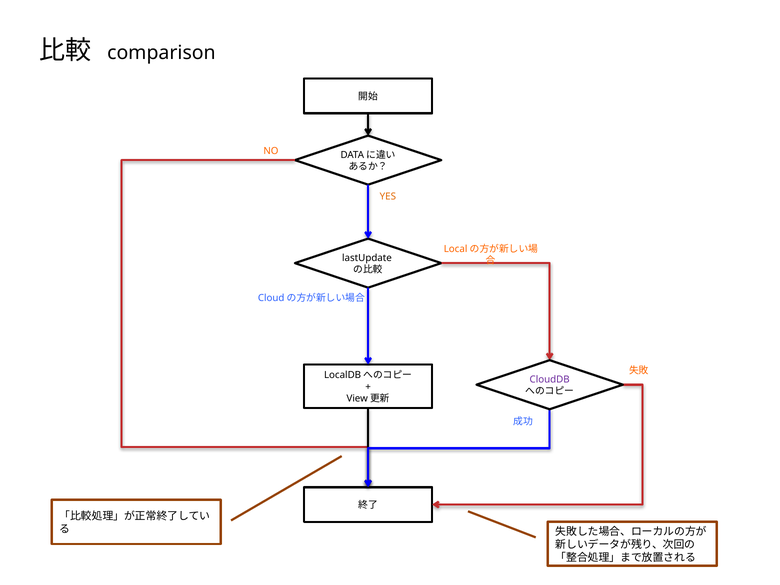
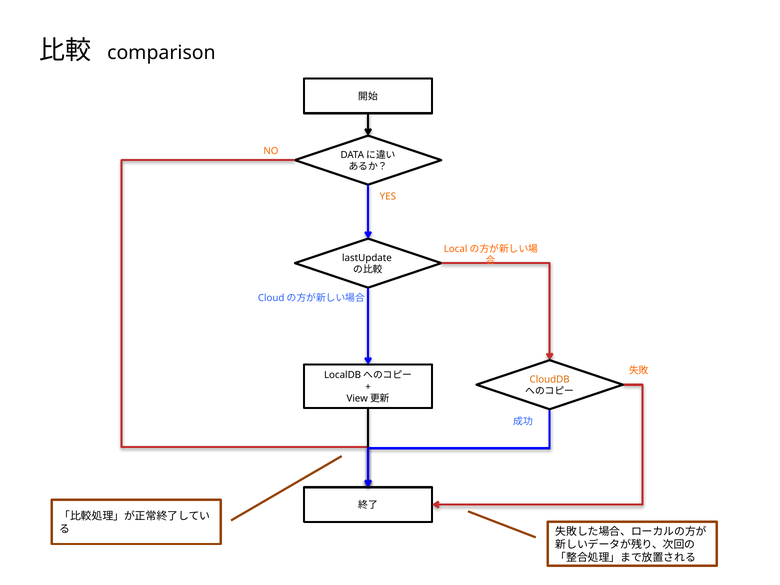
CloudDB colour: purple -> orange
